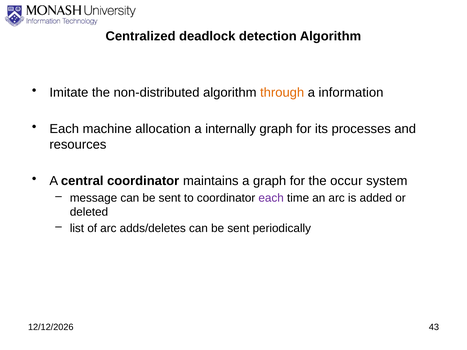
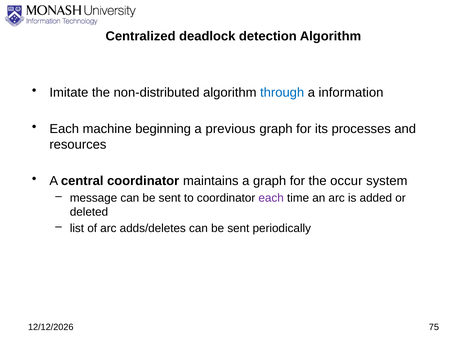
through colour: orange -> blue
allocation: allocation -> beginning
internally: internally -> previous
43: 43 -> 75
